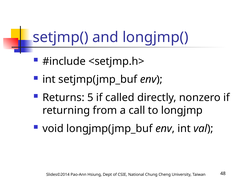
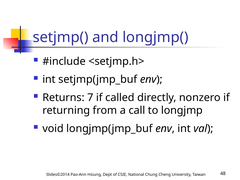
5: 5 -> 7
